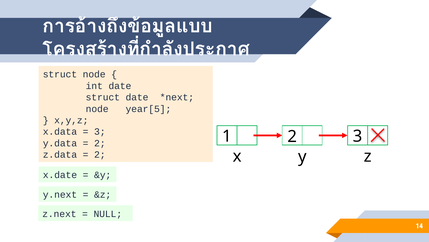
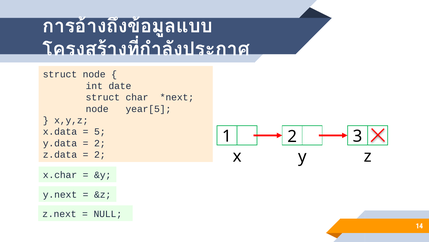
struct date: date -> char
3 at (100, 131): 3 -> 5
x.date: x.date -> x.char
